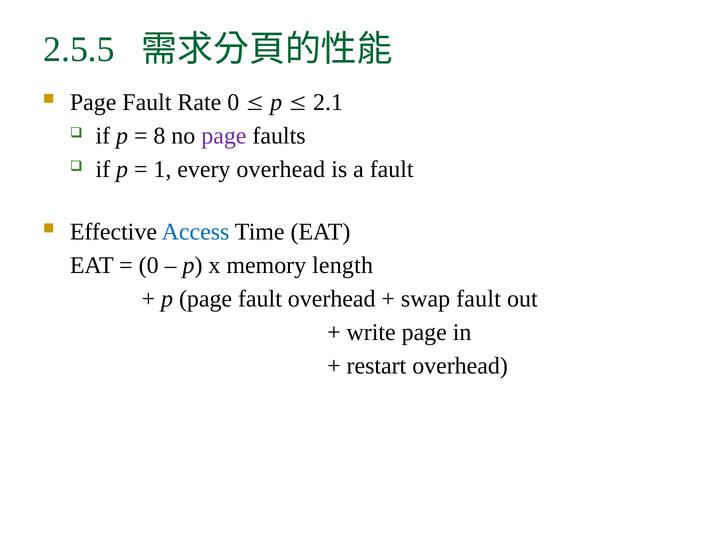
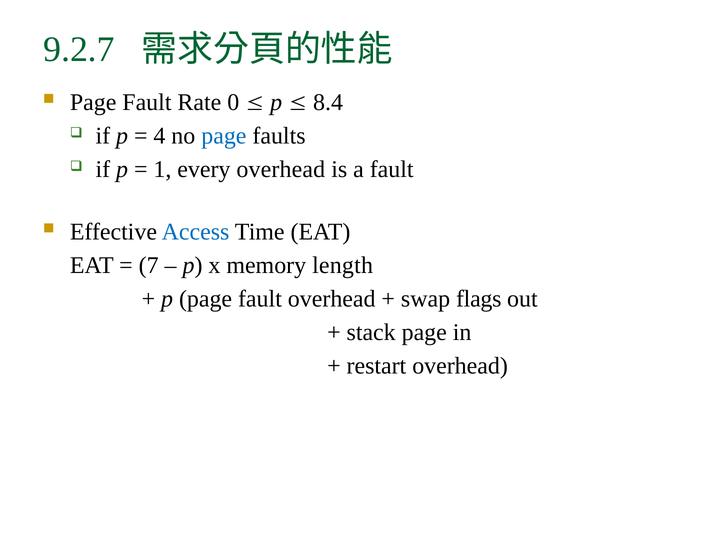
2.5.5: 2.5.5 -> 9.2.7
2.1: 2.1 -> 8.4
8: 8 -> 4
page at (224, 136) colour: purple -> blue
0 at (149, 265): 0 -> 7
swap fault: fault -> flags
write: write -> stack
